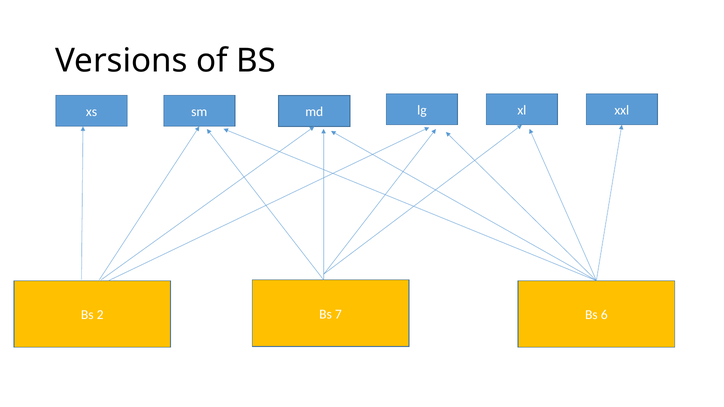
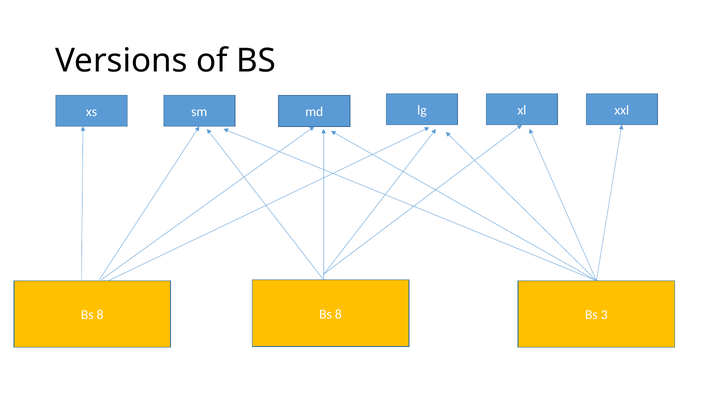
7 at (338, 314): 7 -> 8
6: 6 -> 3
2 at (100, 315): 2 -> 8
